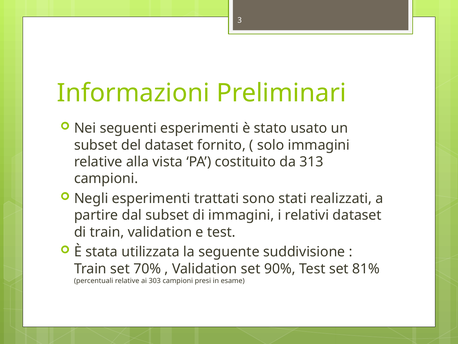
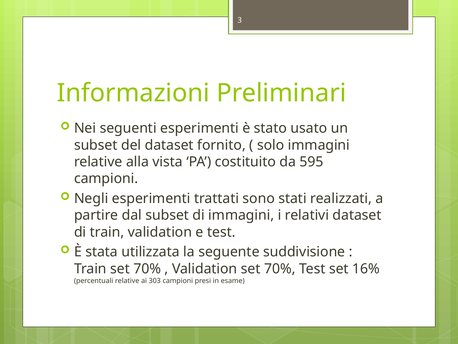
313: 313 -> 595
Validation set 90%: 90% -> 70%
81%: 81% -> 16%
